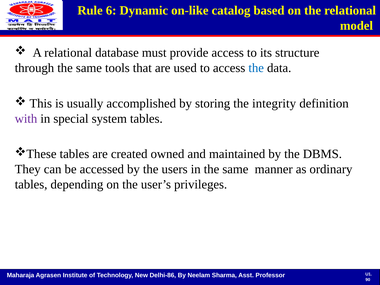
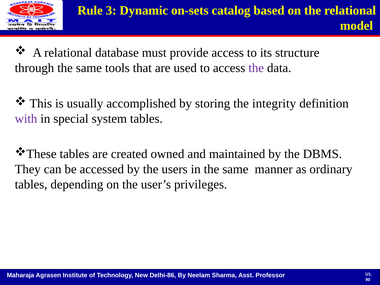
6: 6 -> 3
on-like: on-like -> on-sets
the at (256, 68) colour: blue -> purple
